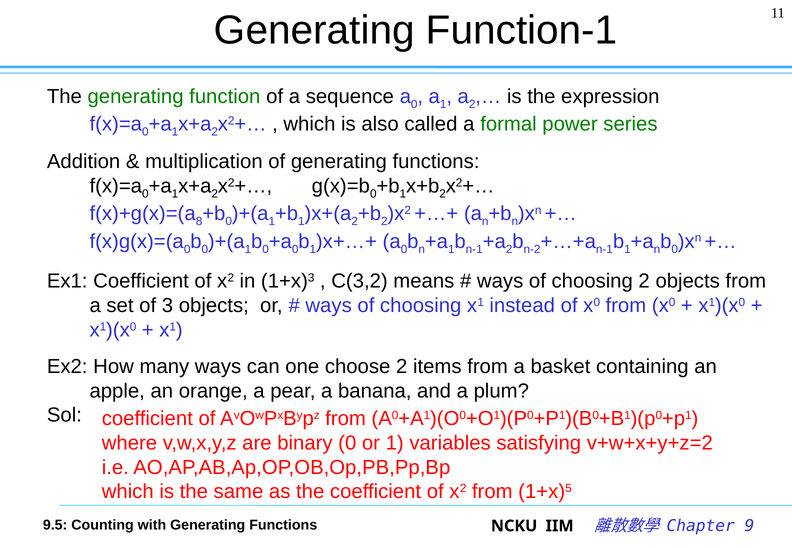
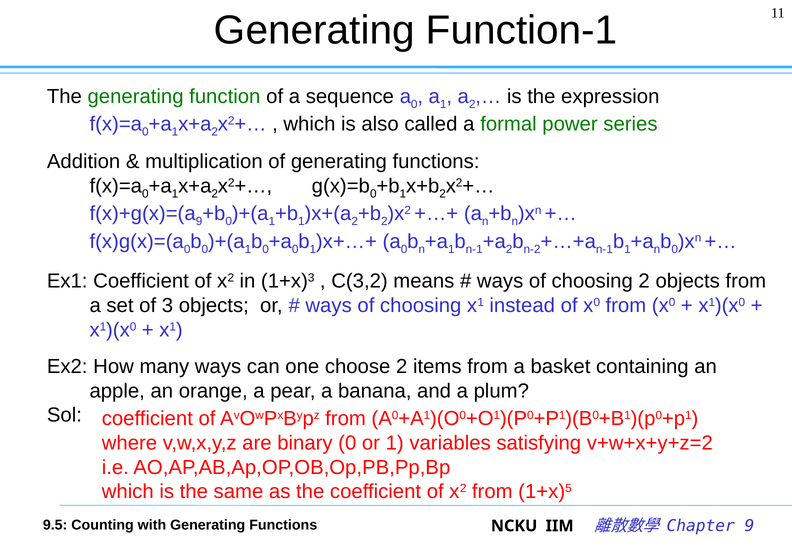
8 at (199, 222): 8 -> 9
